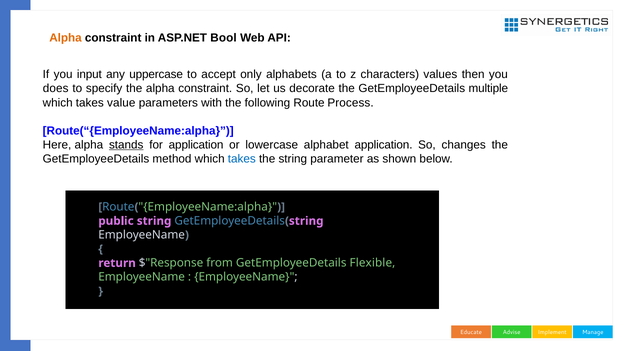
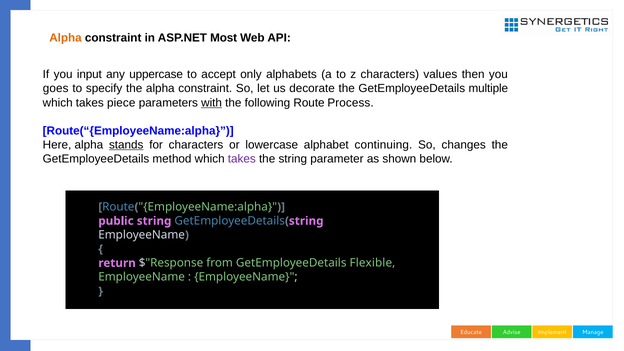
Bool: Bool -> Most
does: does -> goes
value: value -> piece
with underline: none -> present
for application: application -> characters
alphabet application: application -> continuing
takes at (242, 159) colour: blue -> purple
